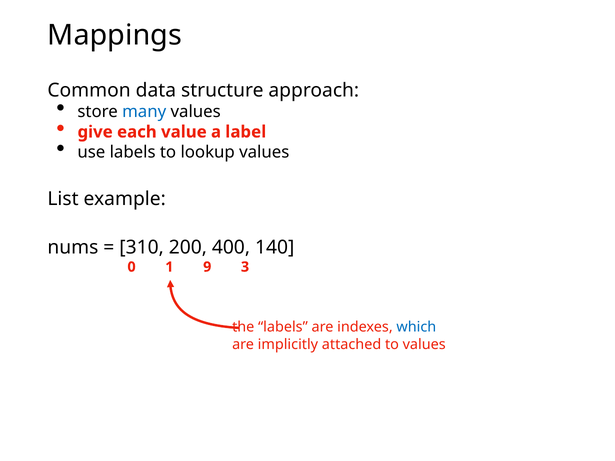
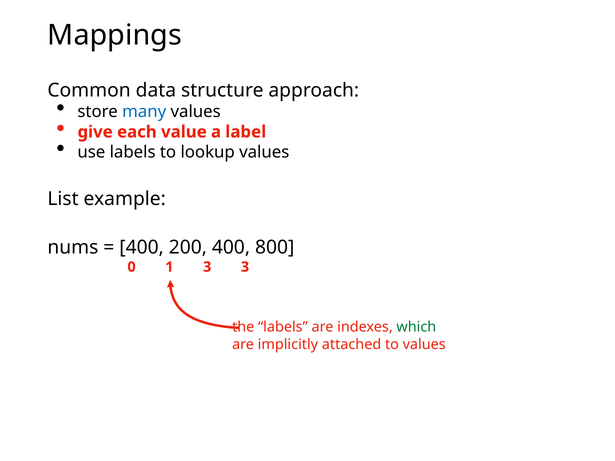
310 at (142, 248): 310 -> 400
140: 140 -> 800
1 9: 9 -> 3
which colour: blue -> green
